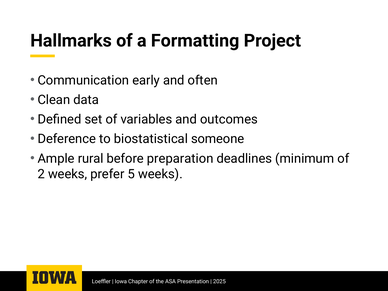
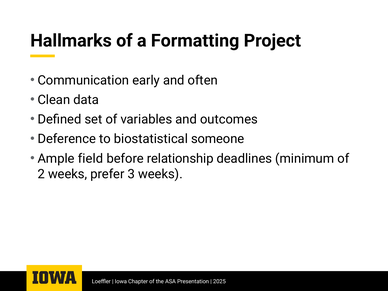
rural: rural -> field
preparation: preparation -> relationship
5: 5 -> 3
